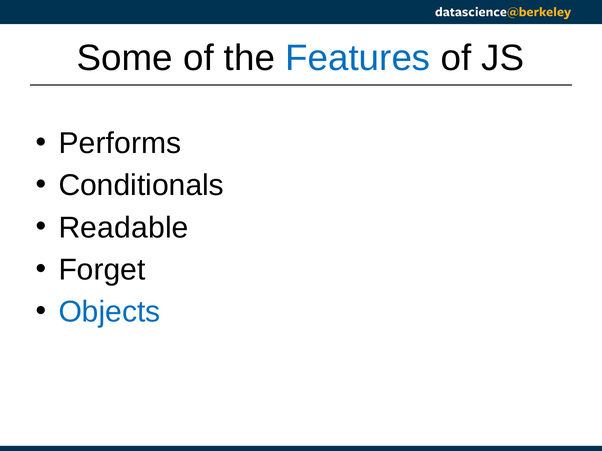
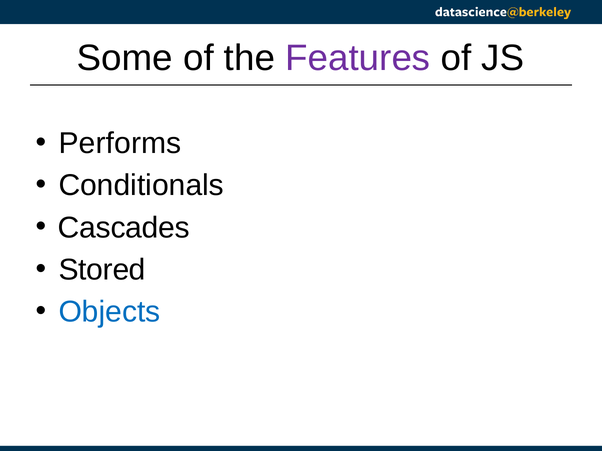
Features colour: blue -> purple
Readable: Readable -> Cascades
Forget: Forget -> Stored
